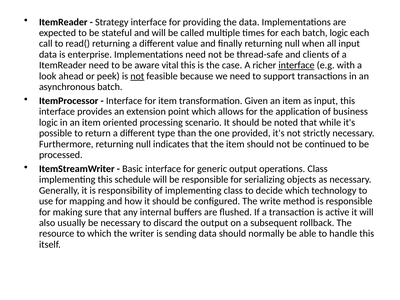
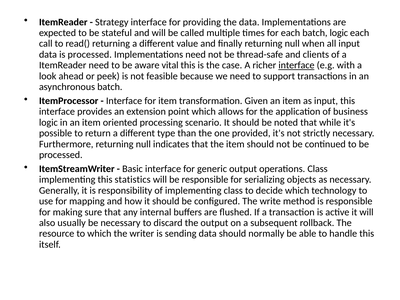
is enterprise: enterprise -> processed
not at (137, 76) underline: present -> none
schedule: schedule -> statistics
